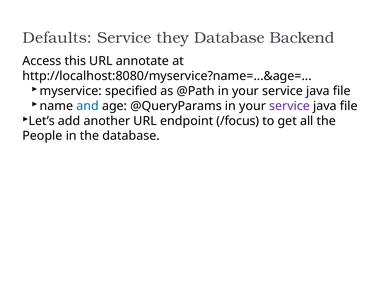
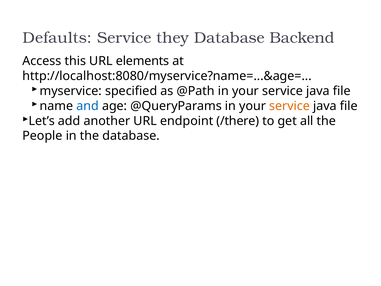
annotate: annotate -> elements
service at (290, 106) colour: purple -> orange
/focus: /focus -> /there
